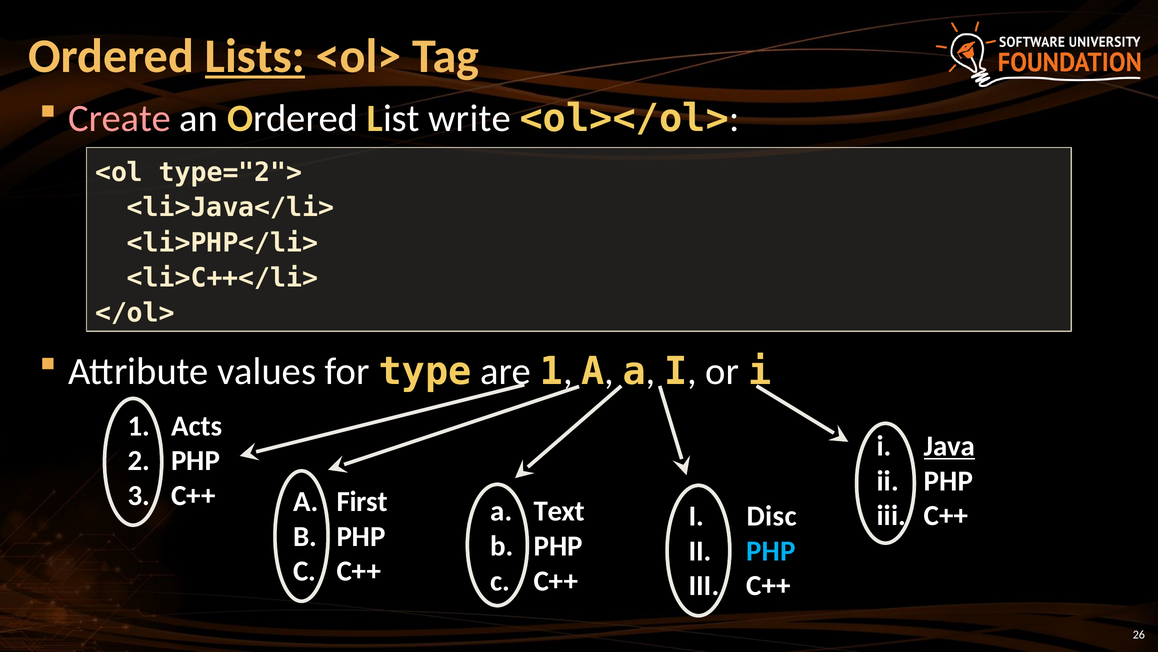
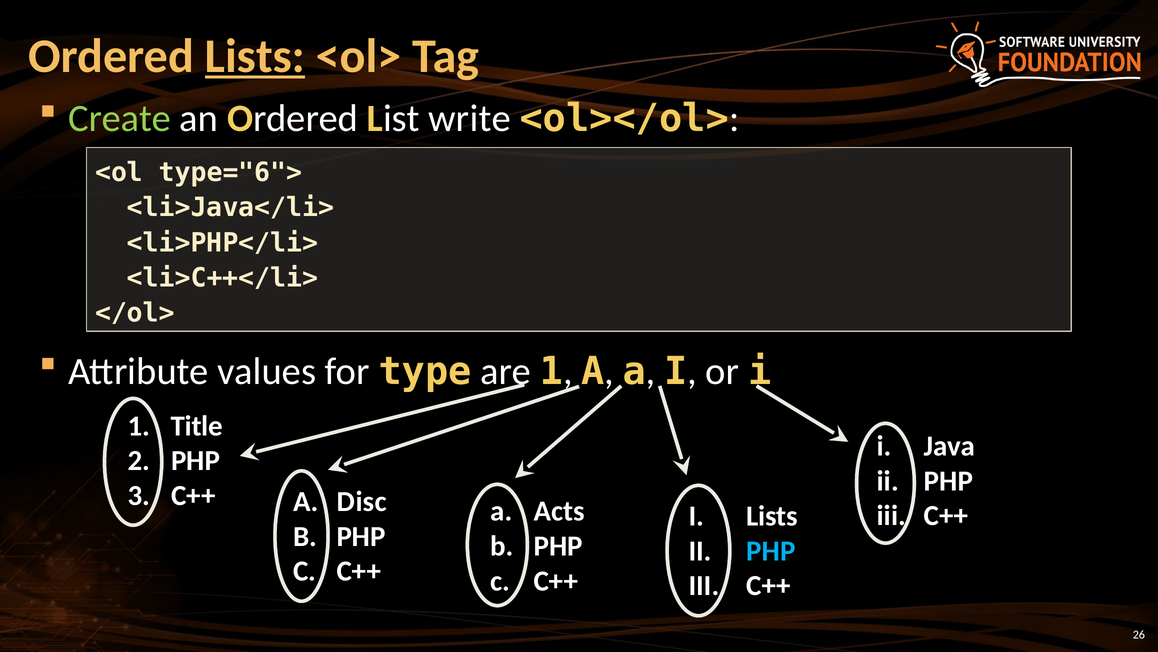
Create colour: pink -> light green
type="2">: type="2"> -> type="6">
Acts: Acts -> Title
Java underline: present -> none
First: First -> Disc
Text: Text -> Acts
I Disc: Disc -> Lists
